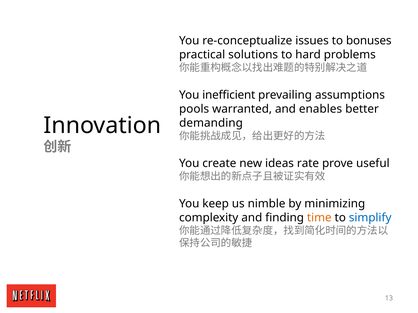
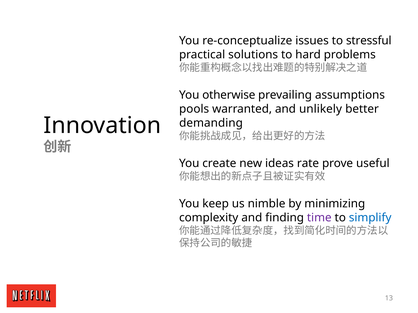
bonuses: bonuses -> stressful
inefficient: inefficient -> otherwise
enables: enables -> unlikely
time colour: orange -> purple
